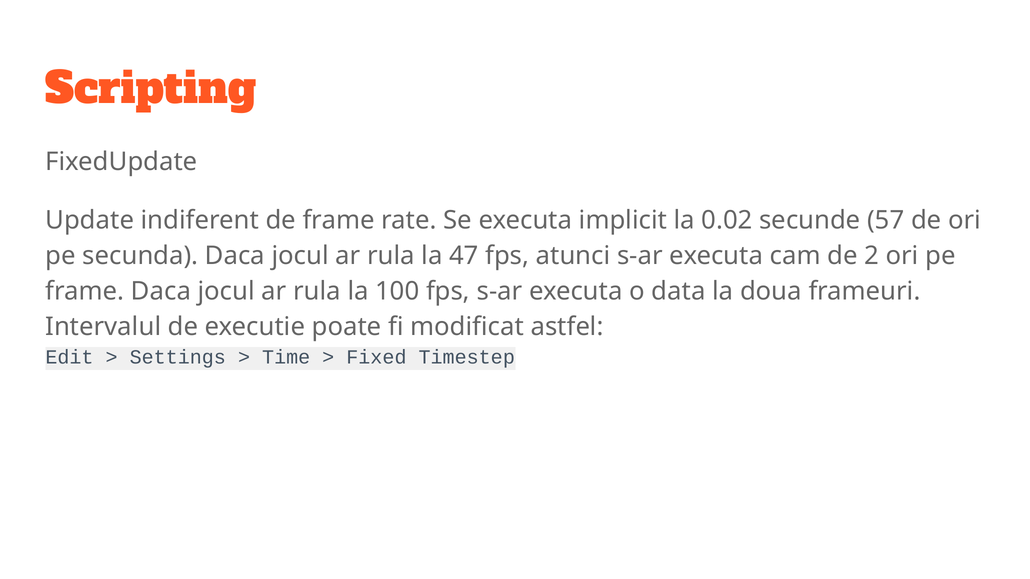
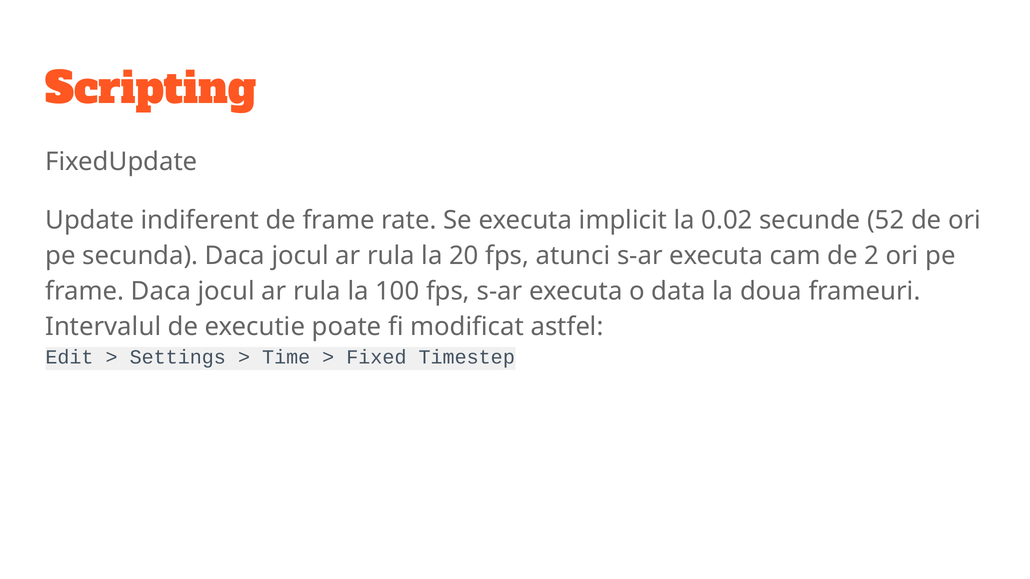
57: 57 -> 52
47: 47 -> 20
